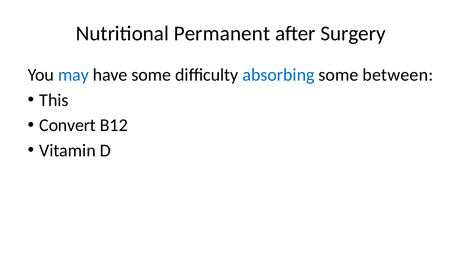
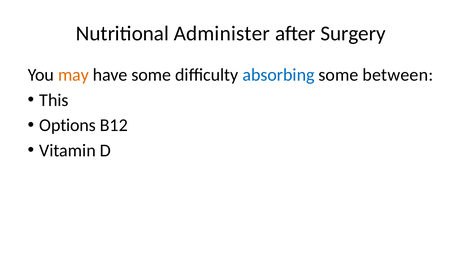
Permanent: Permanent -> Administer
may colour: blue -> orange
Convert: Convert -> Options
